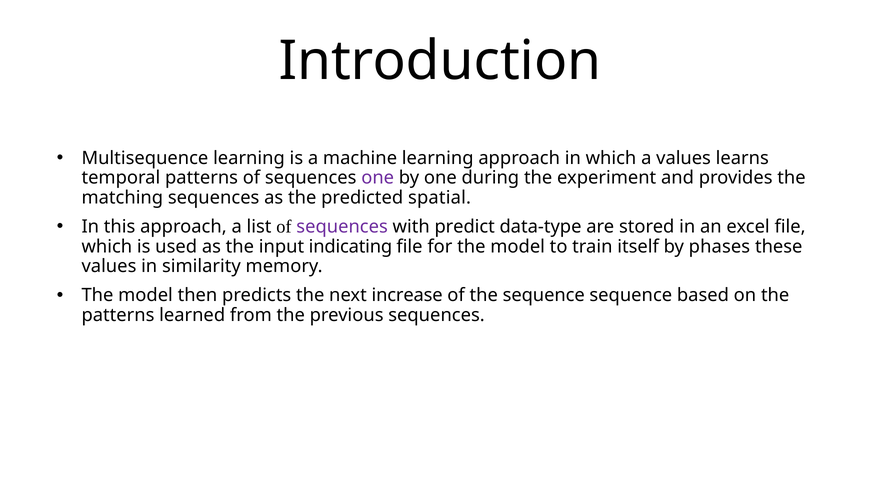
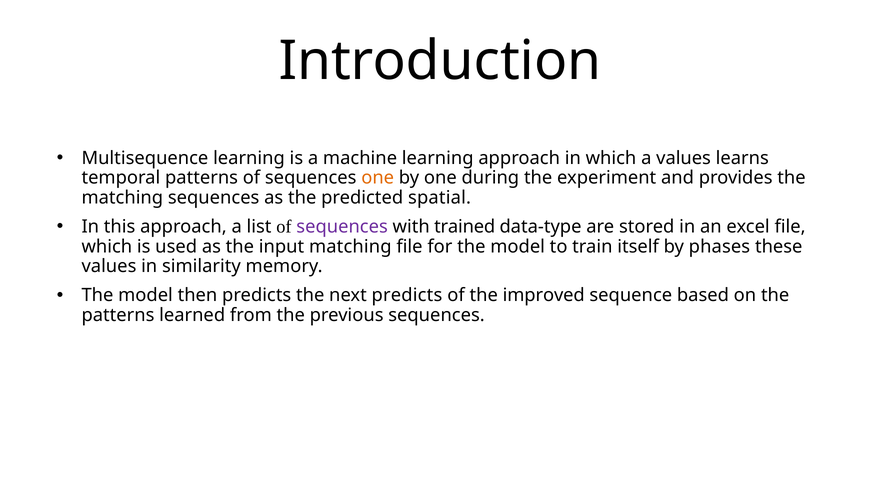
one at (378, 178) colour: purple -> orange
predict: predict -> trained
input indicating: indicating -> matching
next increase: increase -> predicts
the sequence: sequence -> improved
